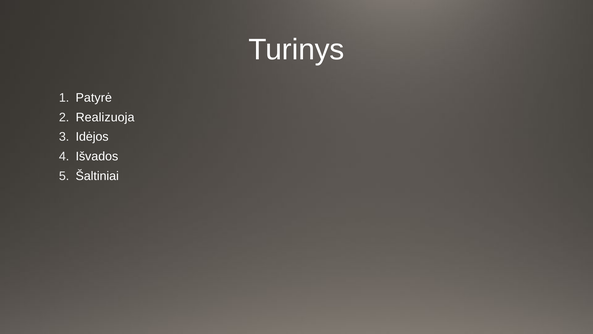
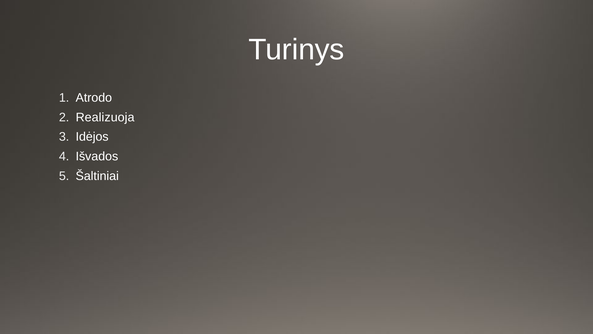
Patyrė: Patyrė -> Atrodo
